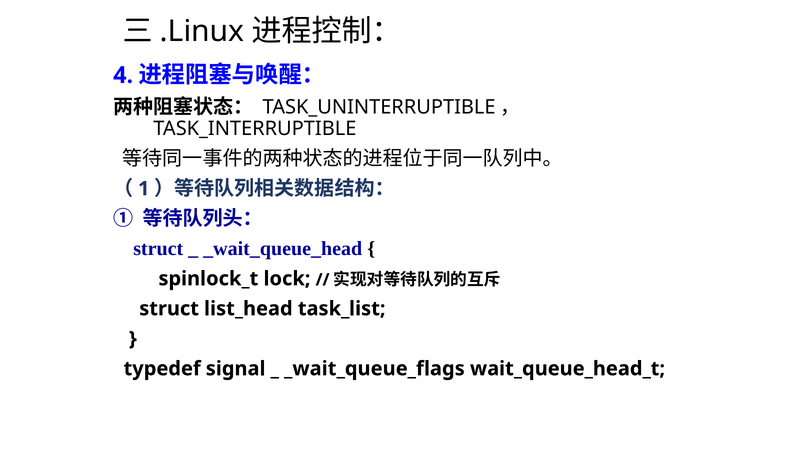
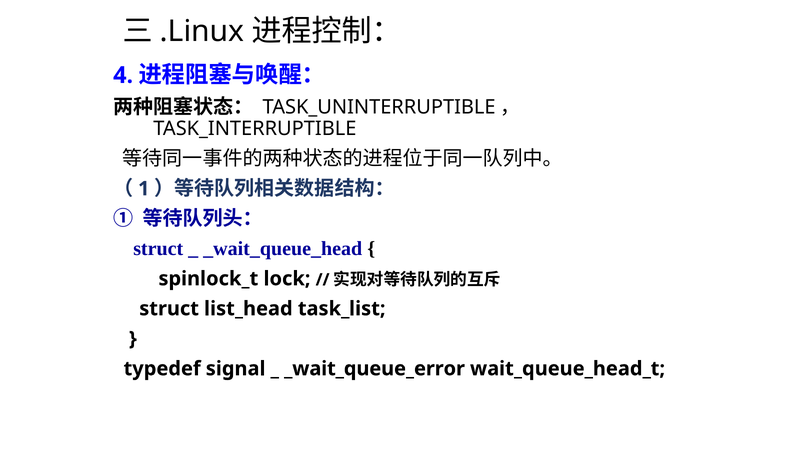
_wait_queue_flags: _wait_queue_flags -> _wait_queue_error
